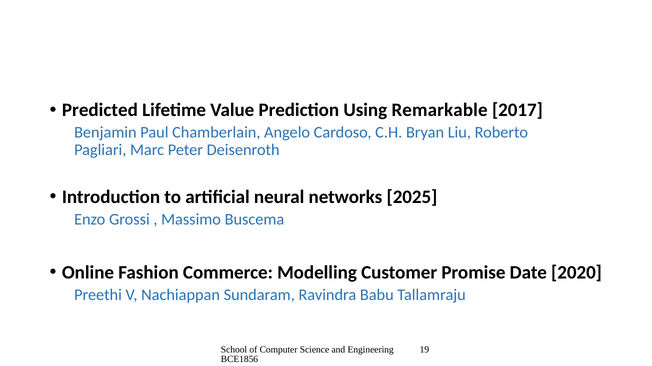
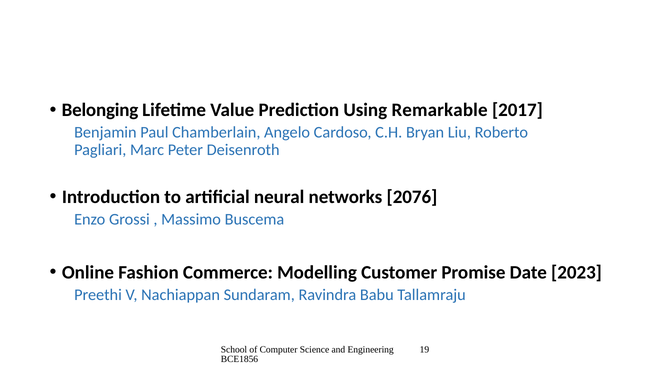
Predicted: Predicted -> Belonging
2025: 2025 -> 2076
2020: 2020 -> 2023
